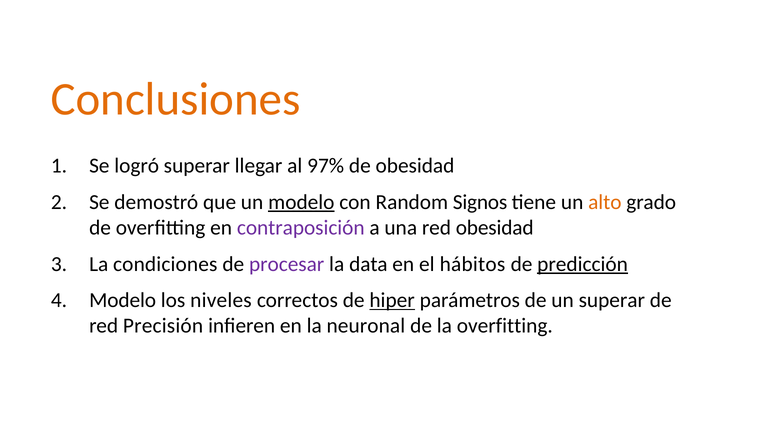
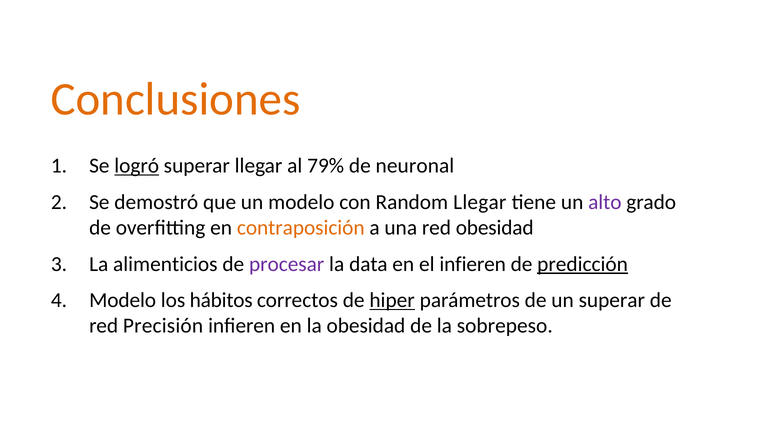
logró underline: none -> present
97%: 97% -> 79%
de obesidad: obesidad -> neuronal
modelo at (301, 202) underline: present -> none
Random Signos: Signos -> Llegar
alto colour: orange -> purple
contraposición colour: purple -> orange
condiciones: condiciones -> alimenticios
el hábitos: hábitos -> infieren
niveles: niveles -> hábitos
la neuronal: neuronal -> obesidad
la overfitting: overfitting -> sobrepeso
